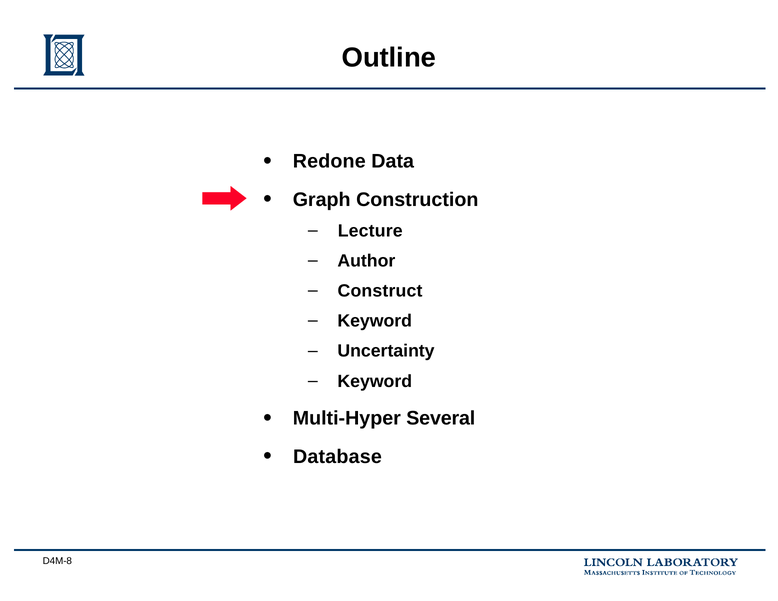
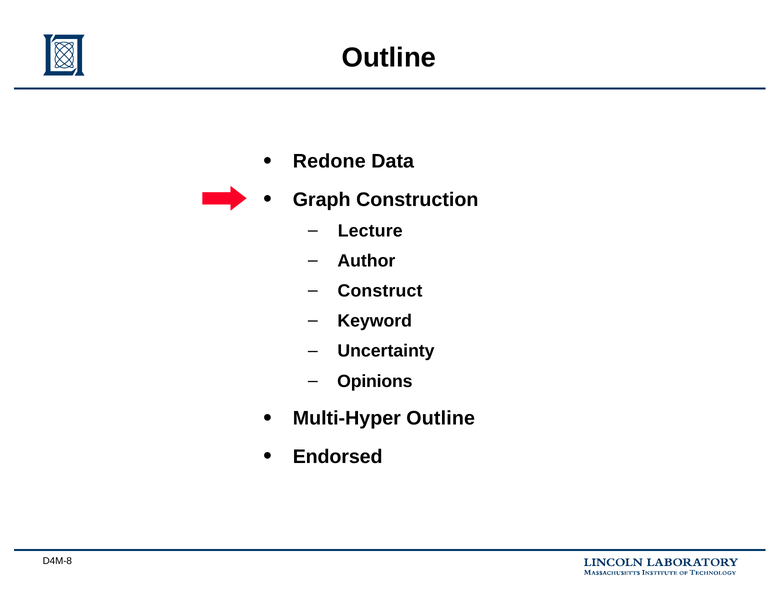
Keyword at (375, 381): Keyword -> Opinions
Multi-Hyper Several: Several -> Outline
Database: Database -> Endorsed
